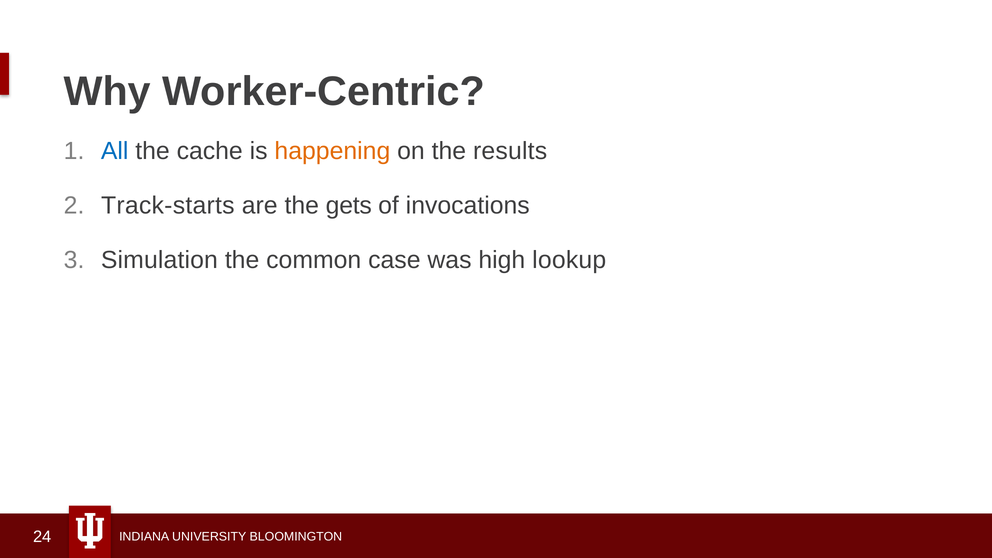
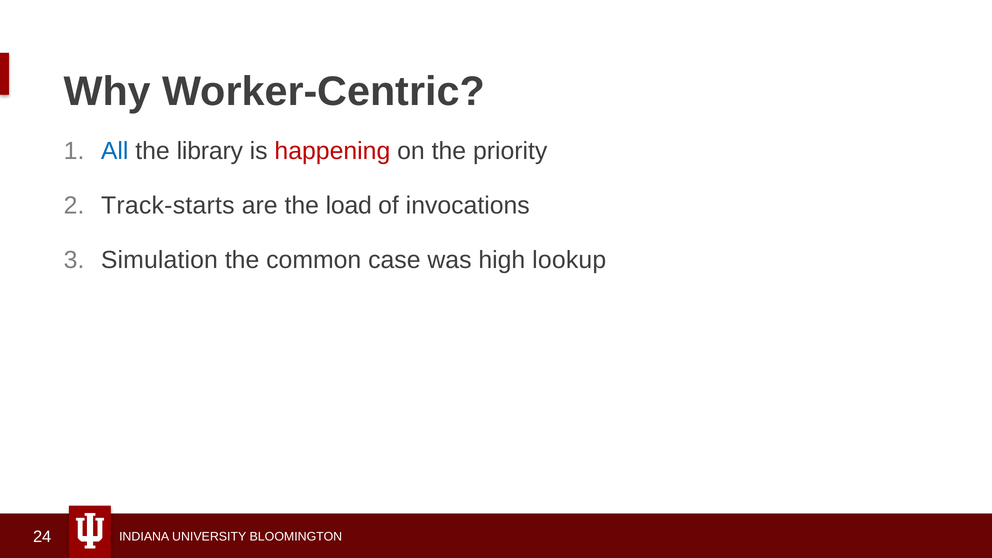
cache: cache -> library
happening colour: orange -> red
results: results -> priority
gets: gets -> load
